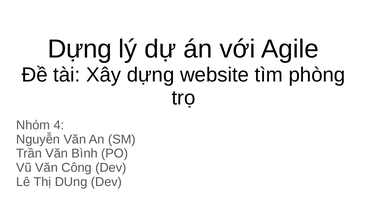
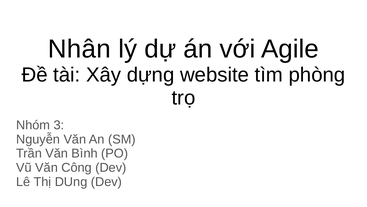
Dựng at (80, 49): Dựng -> Nhân
4: 4 -> 3
